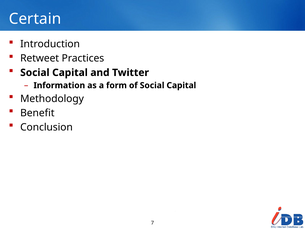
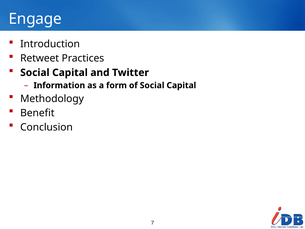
Certain: Certain -> Engage
